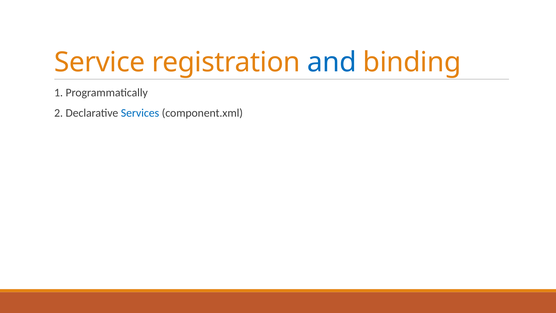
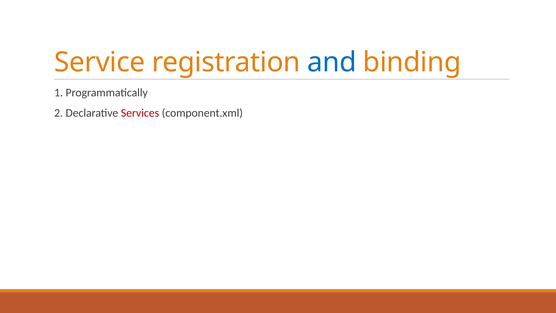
Services colour: blue -> red
